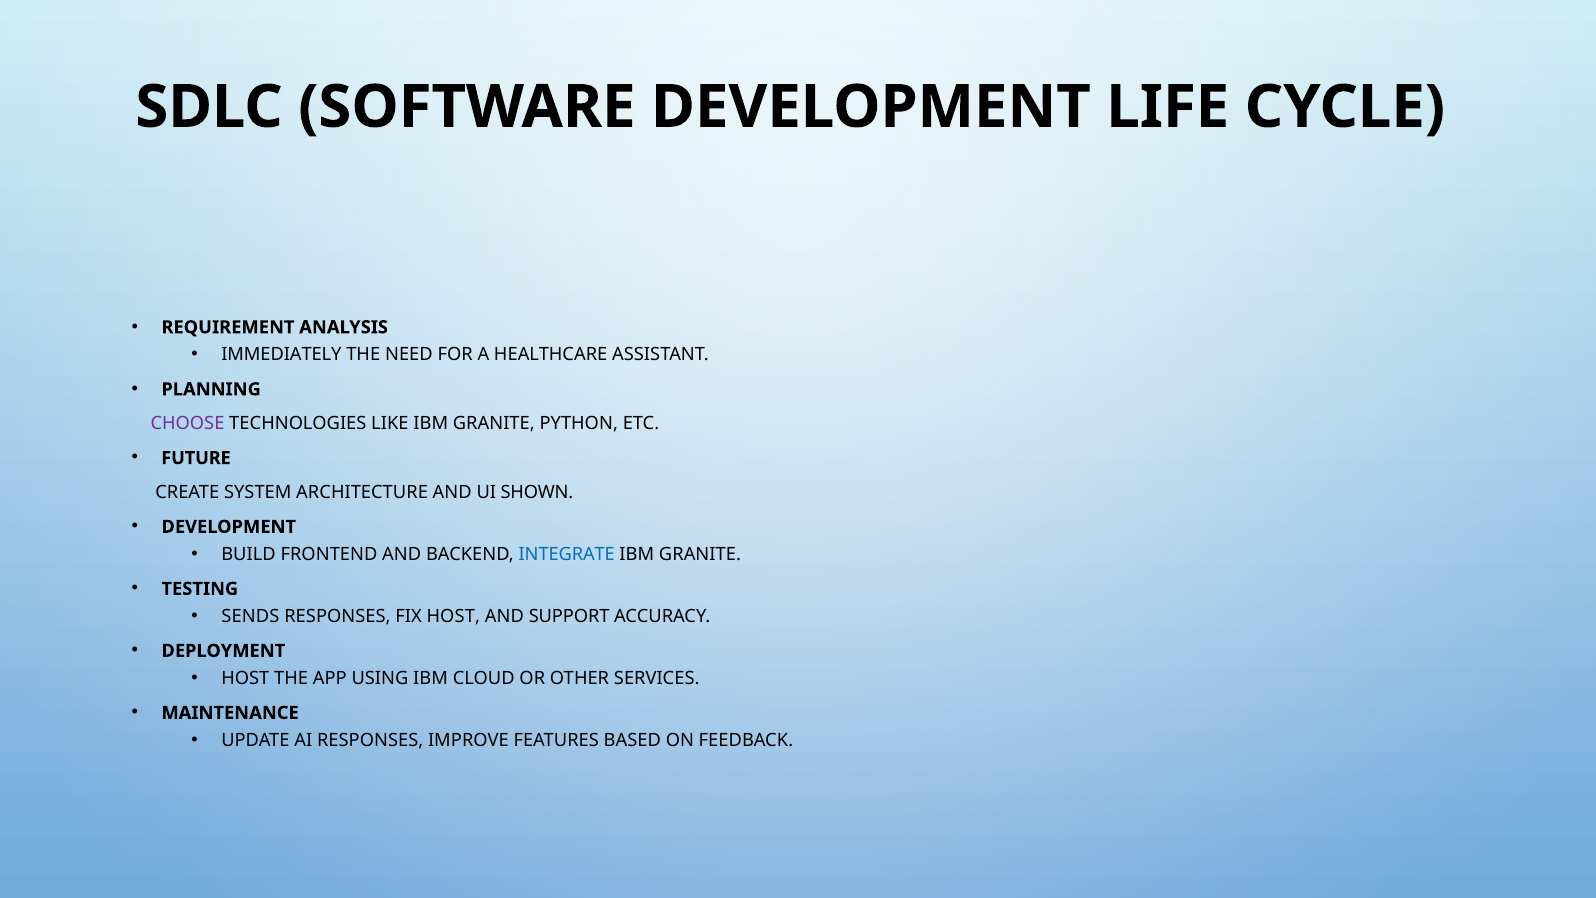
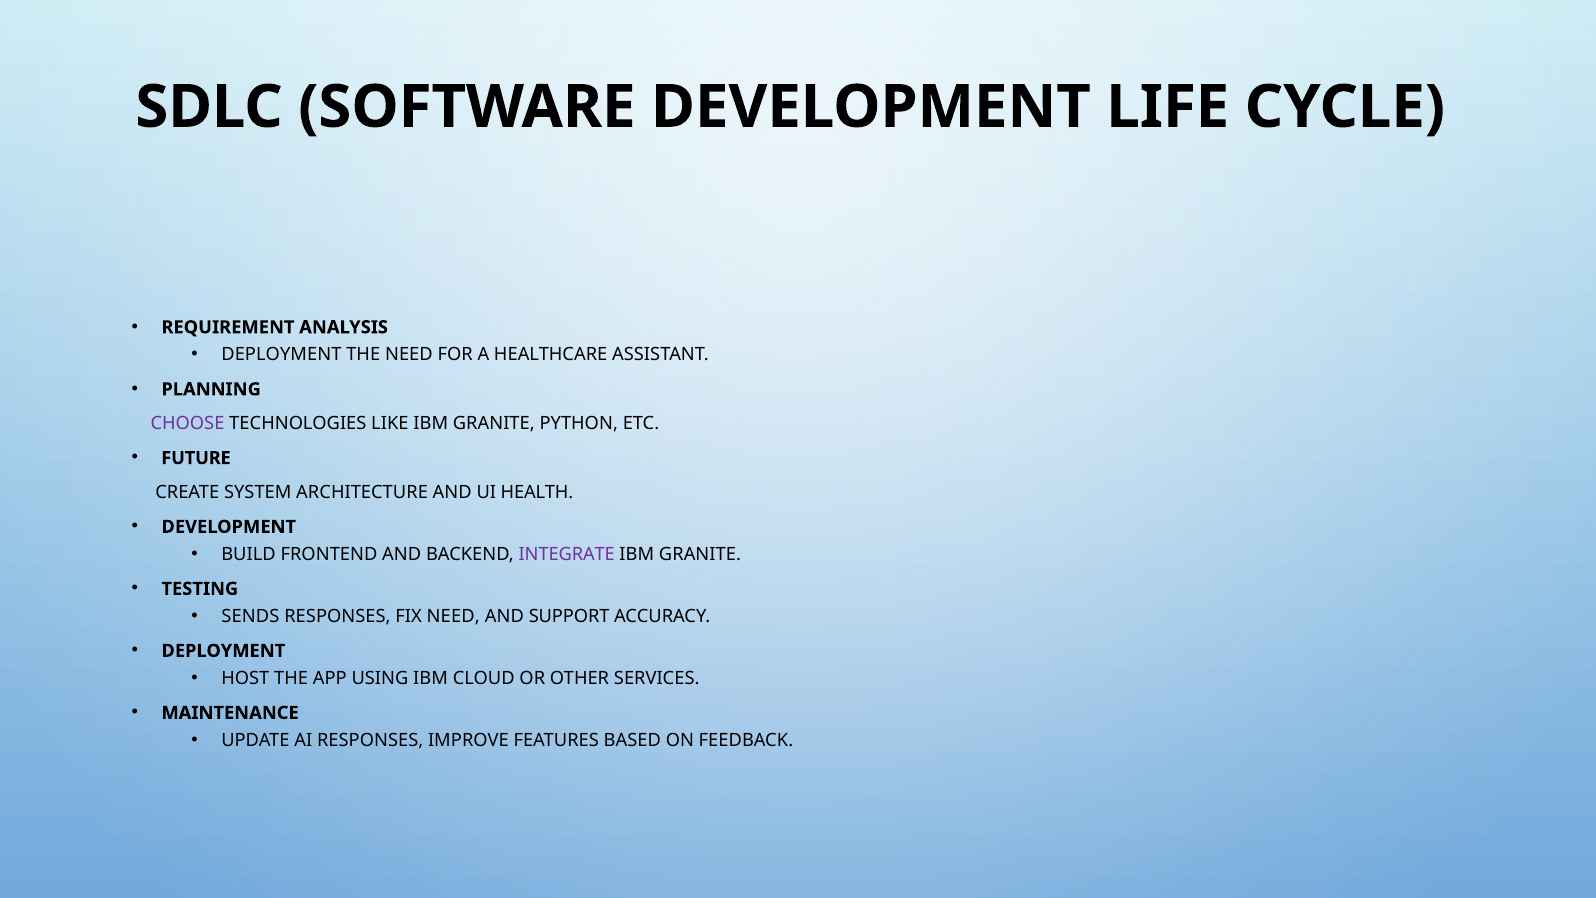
IMMEDIATELY at (281, 355): IMMEDIATELY -> DEPLOYMENT
SHOWN: SHOWN -> HEALTH
INTEGRATE colour: blue -> purple
FIX HOST: HOST -> NEED
